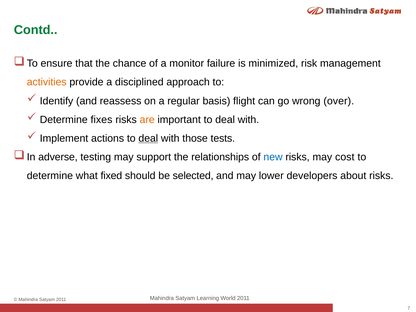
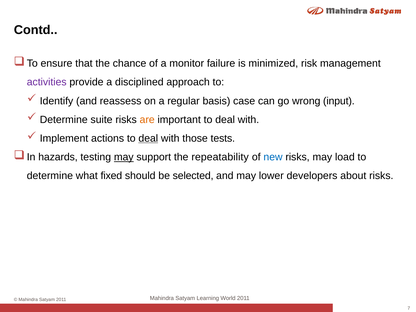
Contd colour: green -> black
activities colour: orange -> purple
flight: flight -> case
over: over -> input
fixes: fixes -> suite
adverse: adverse -> hazards
may at (124, 157) underline: none -> present
relationships: relationships -> repeatability
cost: cost -> load
